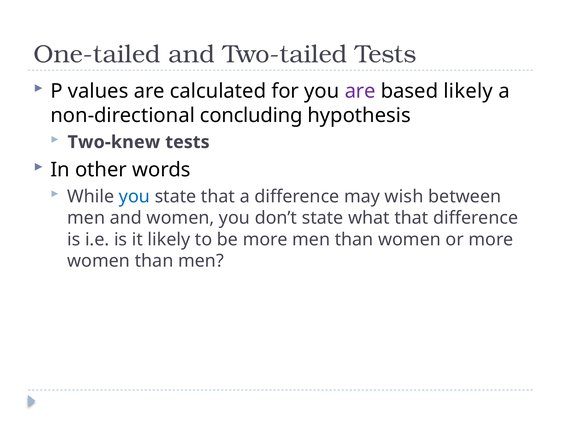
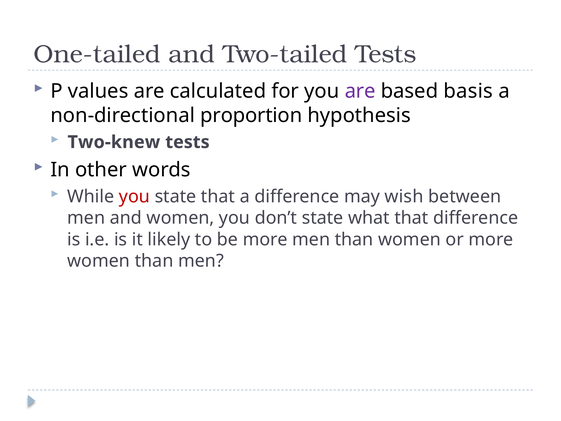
based likely: likely -> basis
concluding: concluding -> proportion
you at (134, 196) colour: blue -> red
